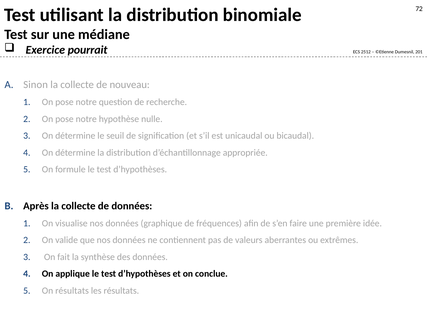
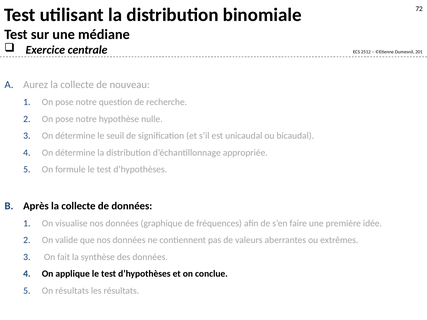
pourrait: pourrait -> centrale
Sinon: Sinon -> Aurez
